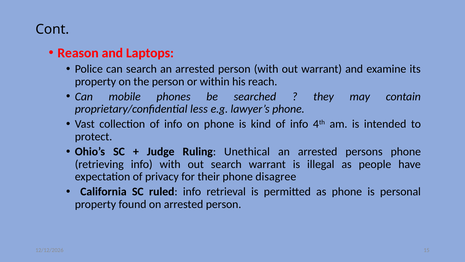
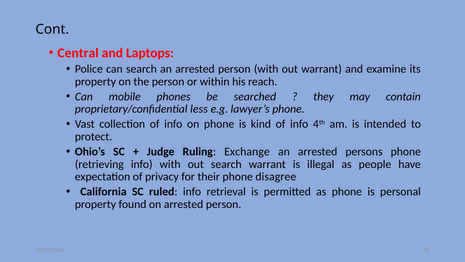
Reason: Reason -> Central
Unethical: Unethical -> Exchange
